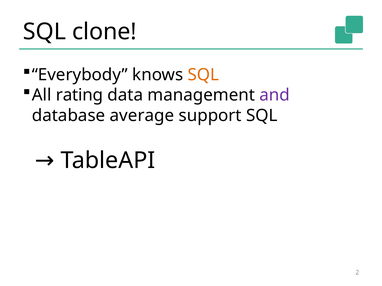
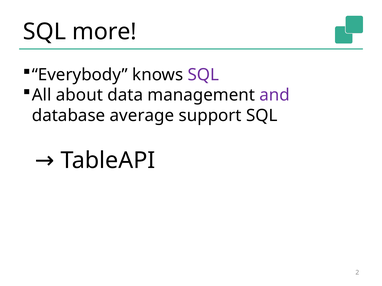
clone: clone -> more
SQL at (203, 75) colour: orange -> purple
rating: rating -> about
